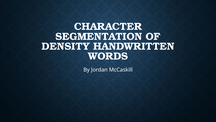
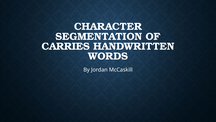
DENSITY: DENSITY -> CARRIES
